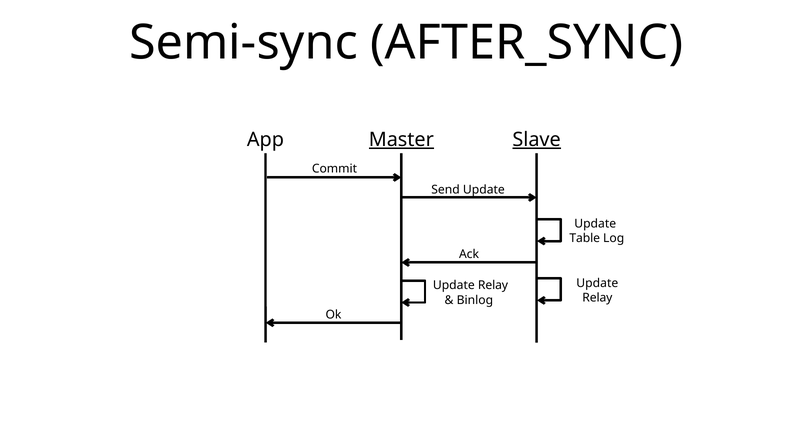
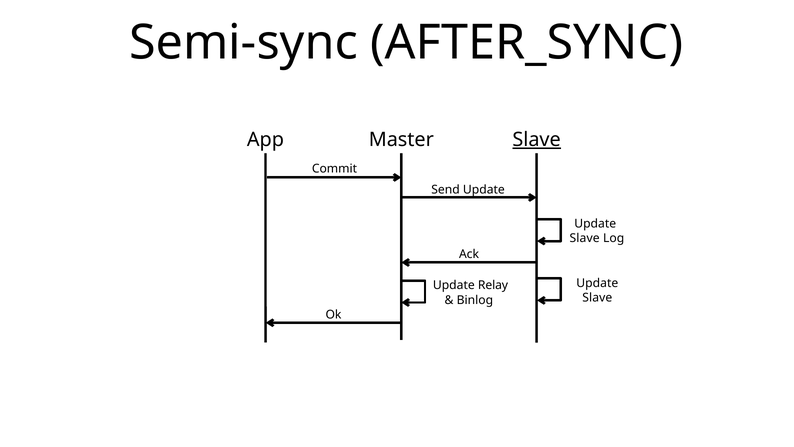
Master underline: present -> none
Table at (585, 238): Table -> Slave
Relay at (597, 298): Relay -> Slave
